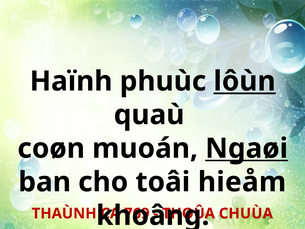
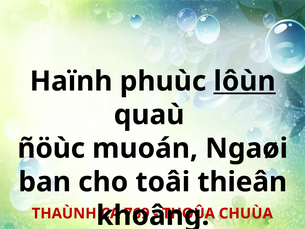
coøn: coøn -> ñöùc
Ngaøi underline: present -> none
hieåm: hieåm -> thieân
